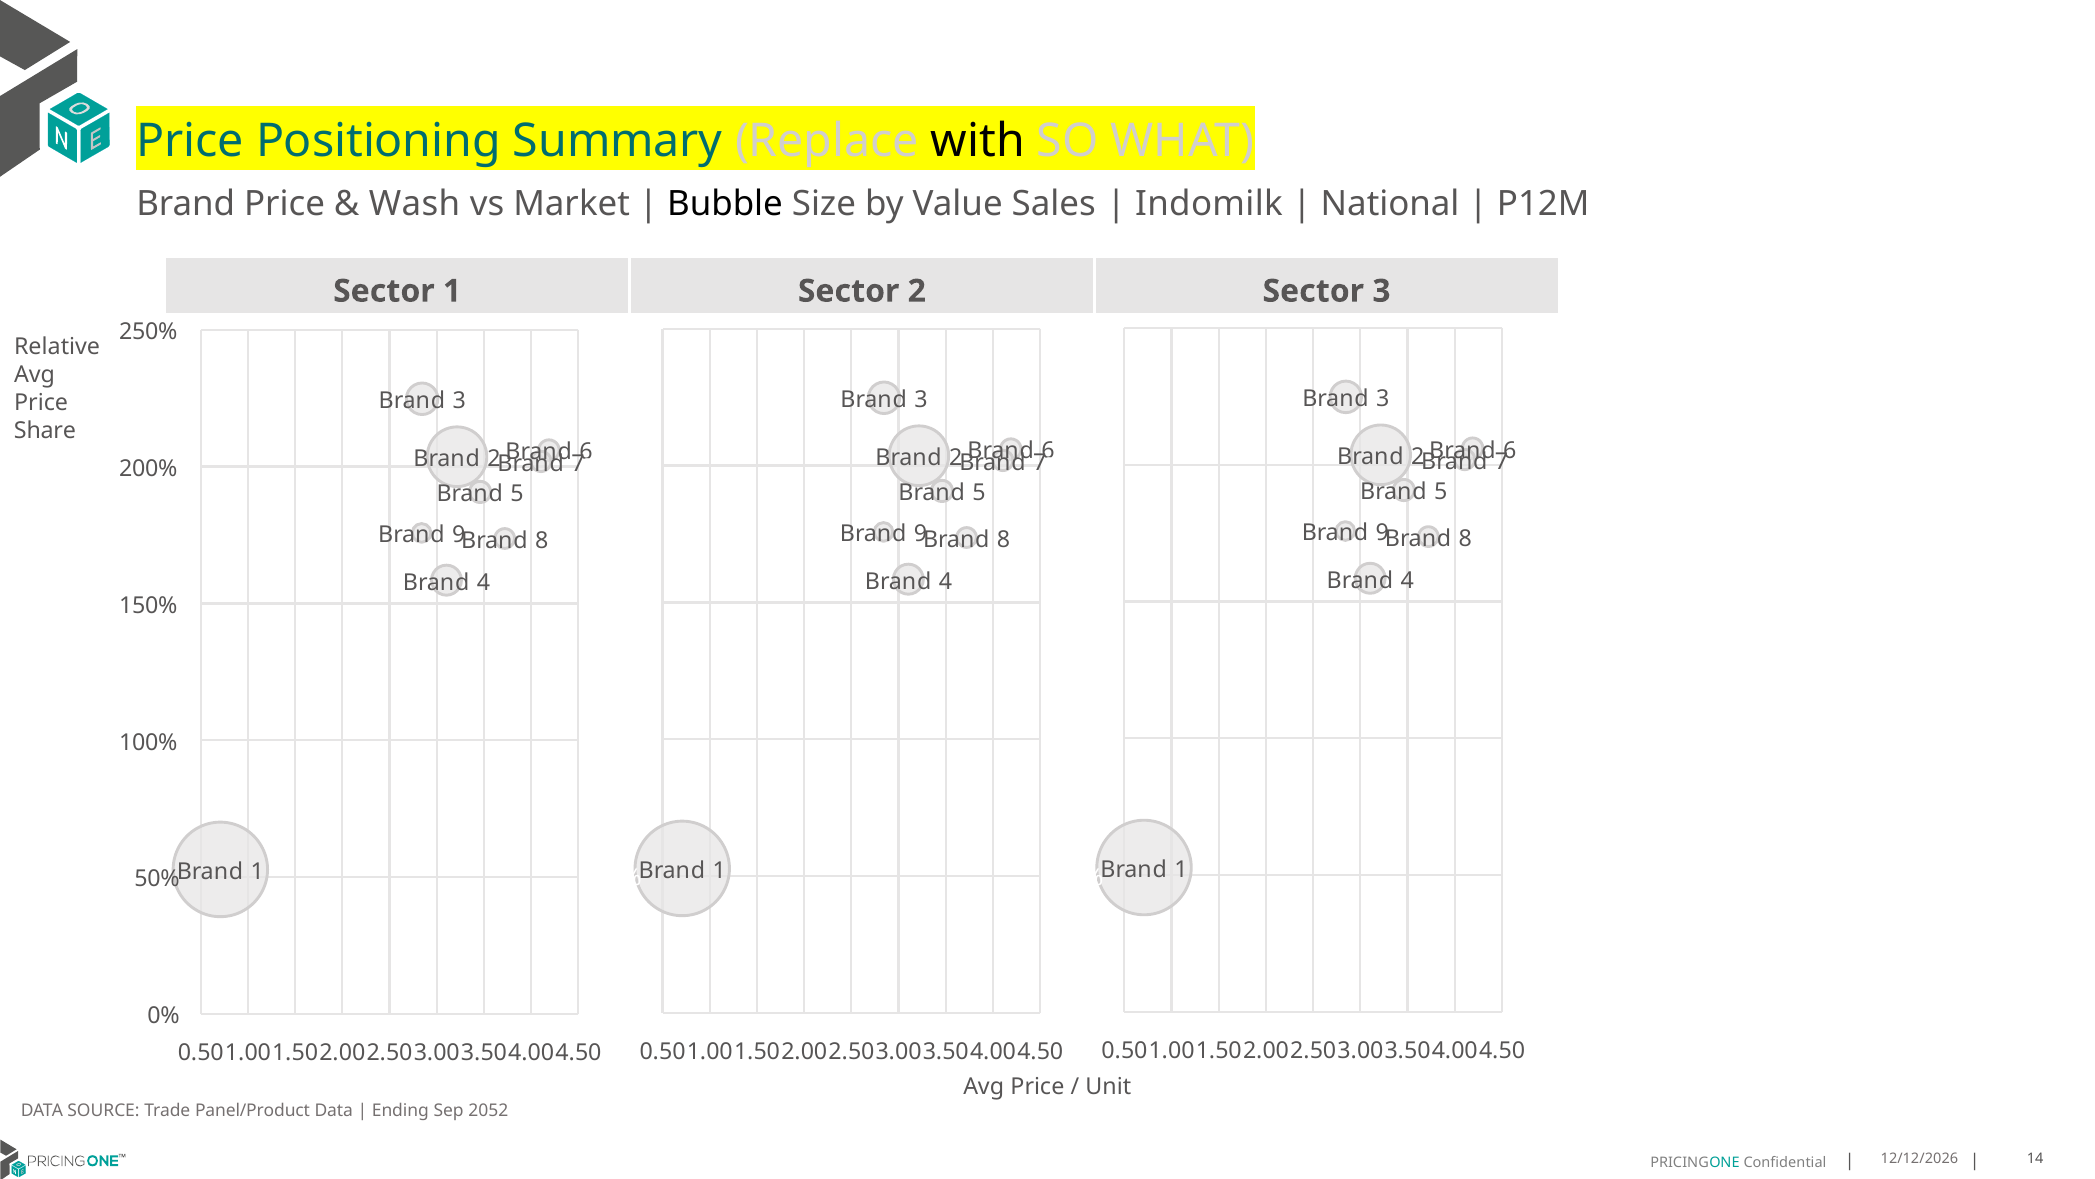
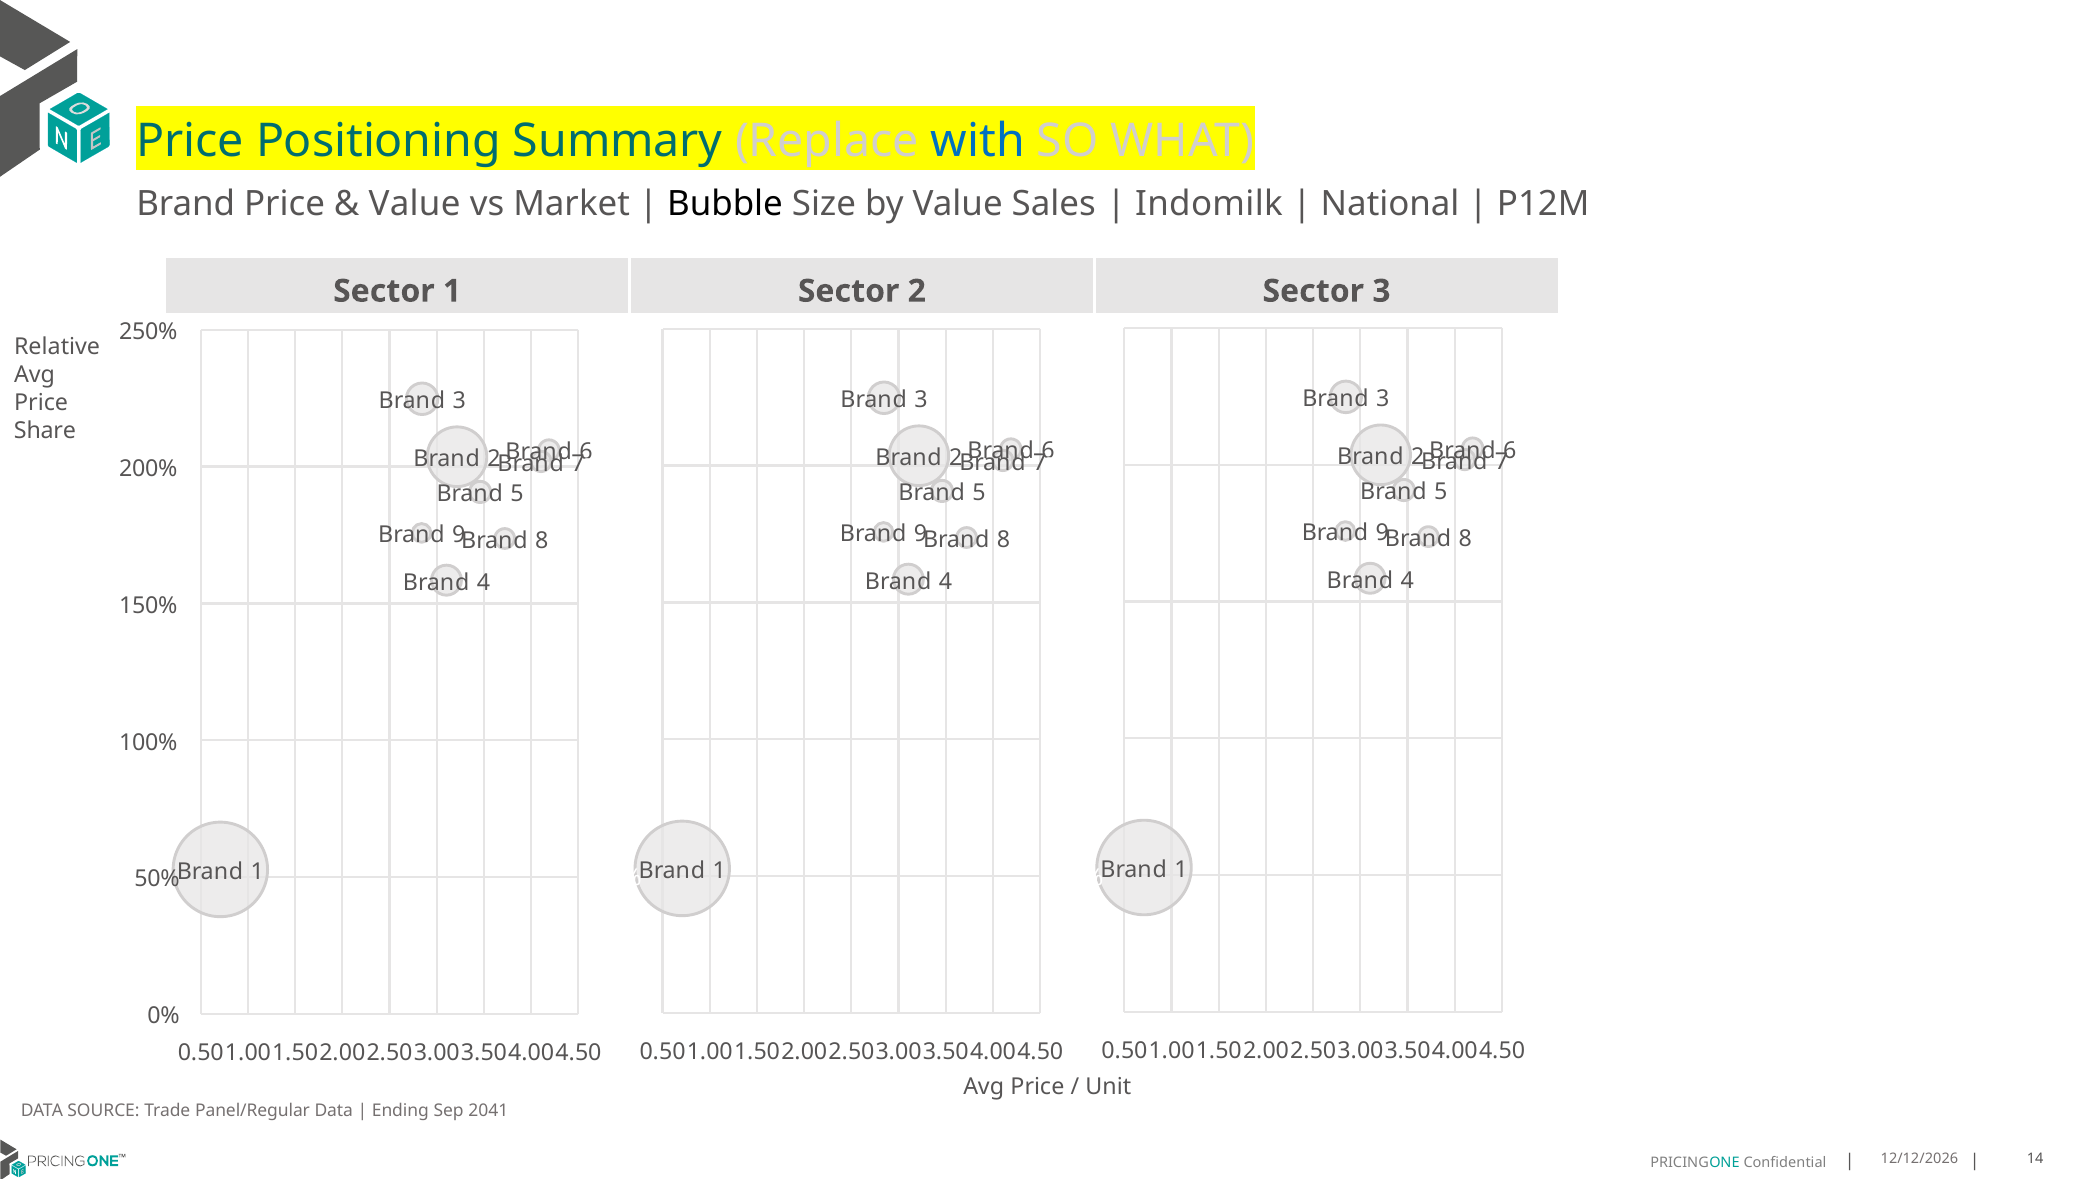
with colour: black -> blue
Wash at (415, 204): Wash -> Value
Panel/Product: Panel/Product -> Panel/Regular
2052: 2052 -> 2041
